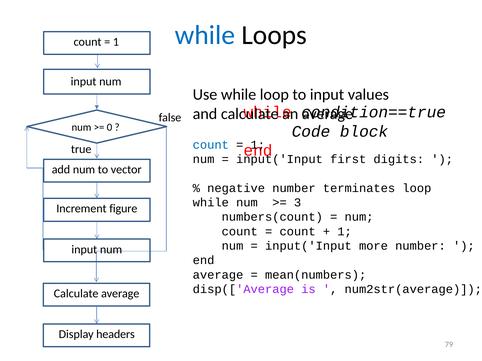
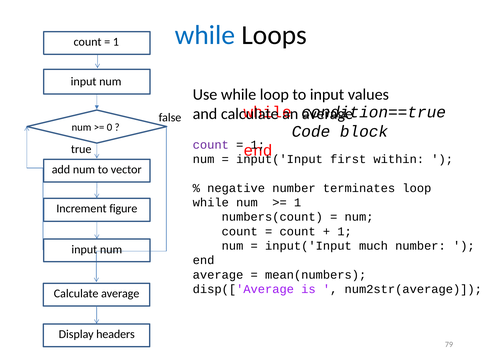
count at (211, 145) colour: blue -> purple
digits: digits -> within
3 at (298, 203): 3 -> 1
more: more -> much
